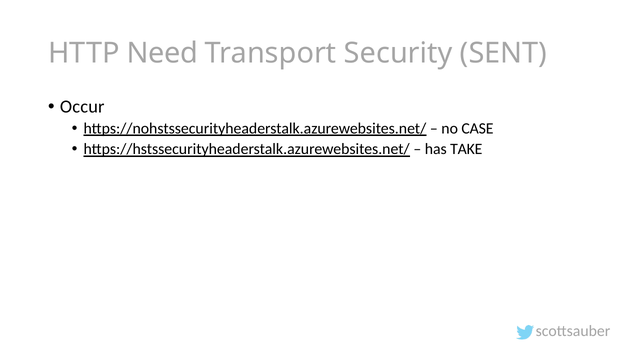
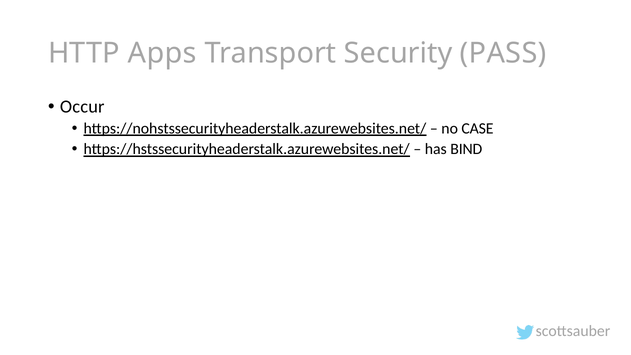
Need: Need -> Apps
SENT: SENT -> PASS
TAKE: TAKE -> BIND
